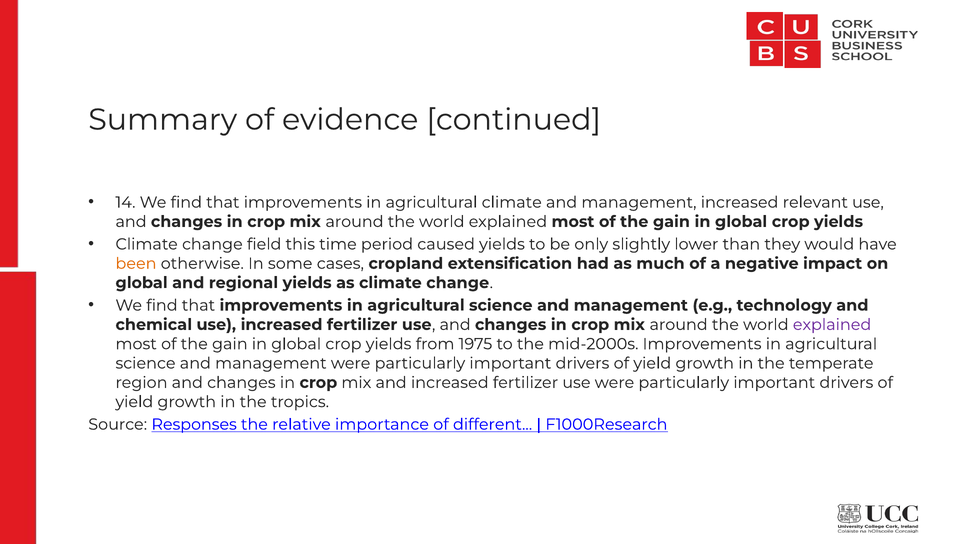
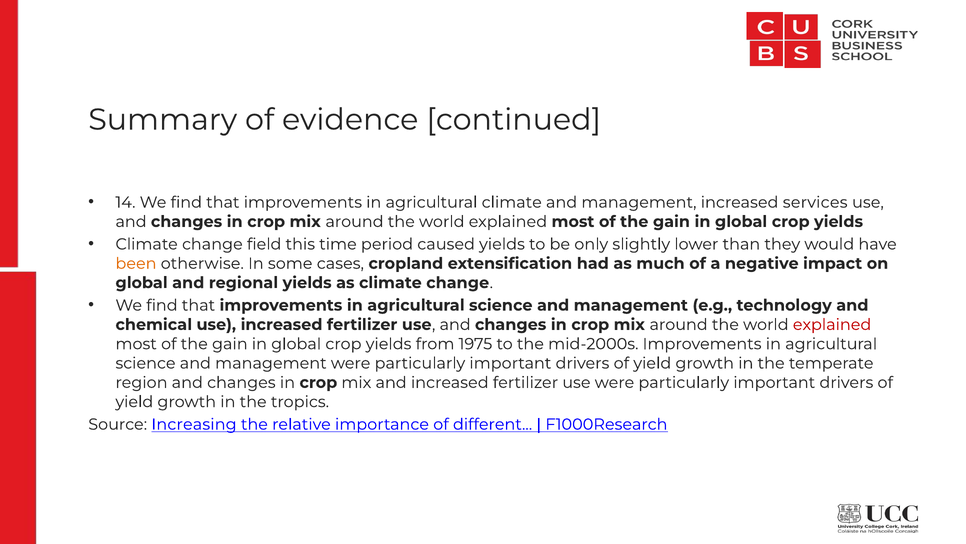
relevant: relevant -> services
explained at (832, 324) colour: purple -> red
Responses: Responses -> Increasing
